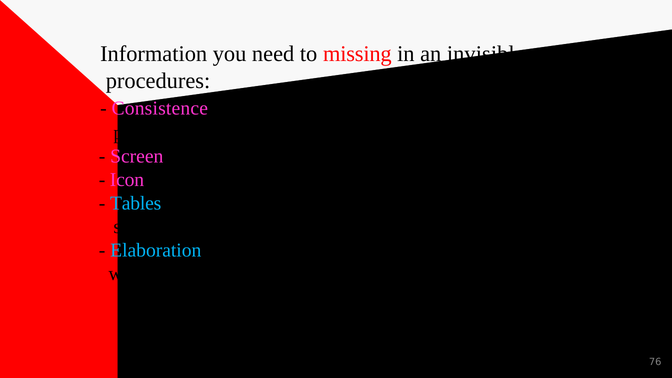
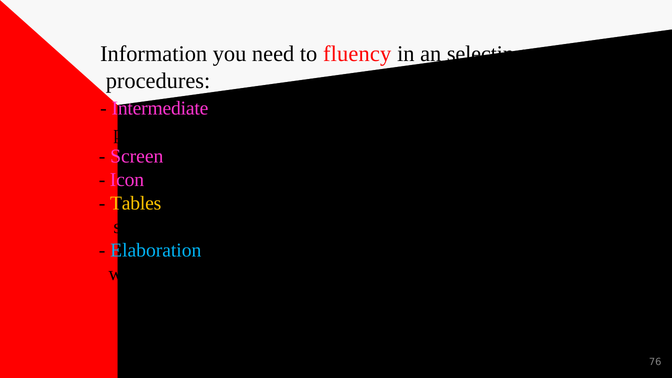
missing: missing -> fluency
invisible: invisible -> selecting
Consistence: Consistence -> Intermediate
Tables colour: light blue -> yellow
